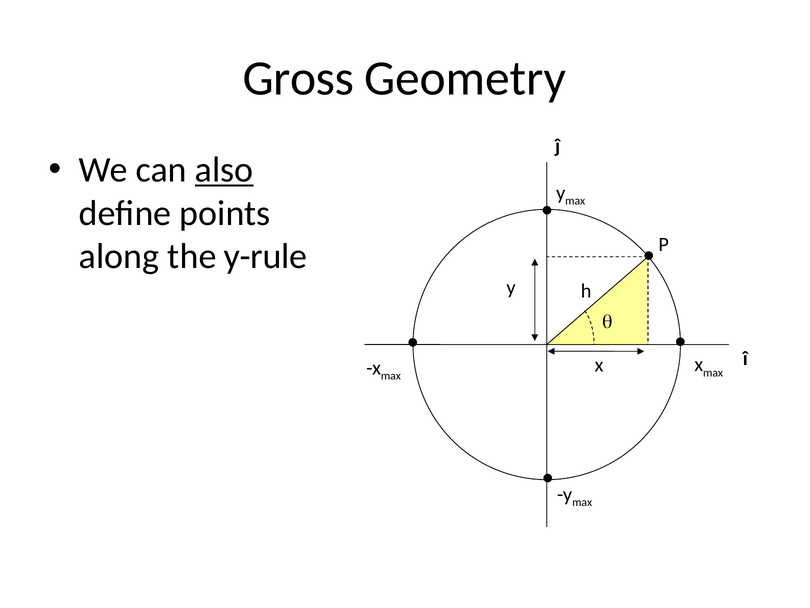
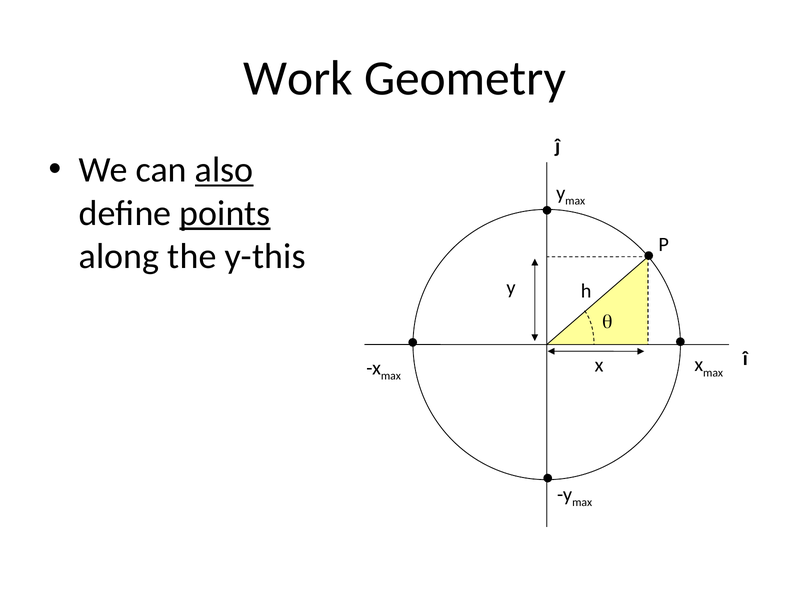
Gross: Gross -> Work
points underline: none -> present
y-rule: y-rule -> y-this
